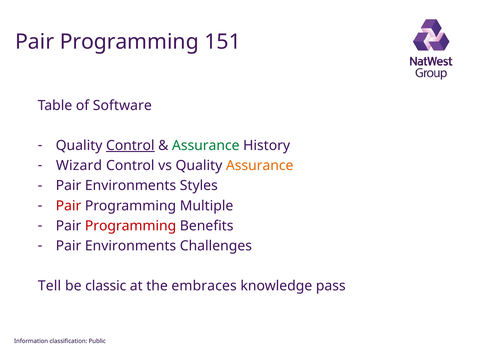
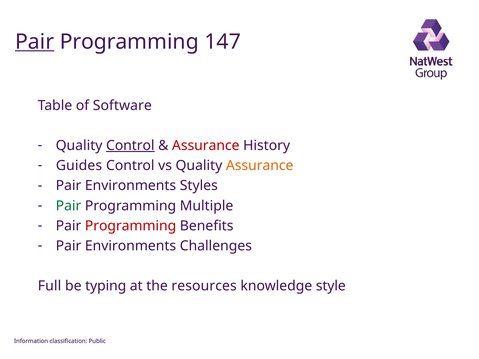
Pair at (35, 42) underline: none -> present
151: 151 -> 147
Assurance at (206, 146) colour: green -> red
Wizard: Wizard -> Guides
Pair at (69, 206) colour: red -> green
Tell: Tell -> Full
classic: classic -> typing
embraces: embraces -> resources
pass: pass -> style
